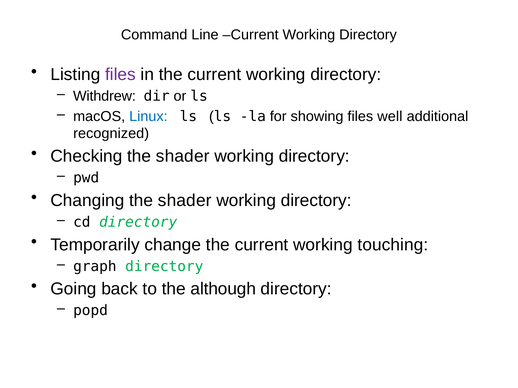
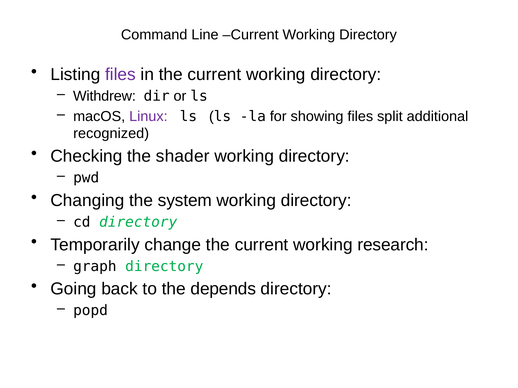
Linux colour: blue -> purple
well: well -> split
Changing the shader: shader -> system
touching: touching -> research
although: although -> depends
